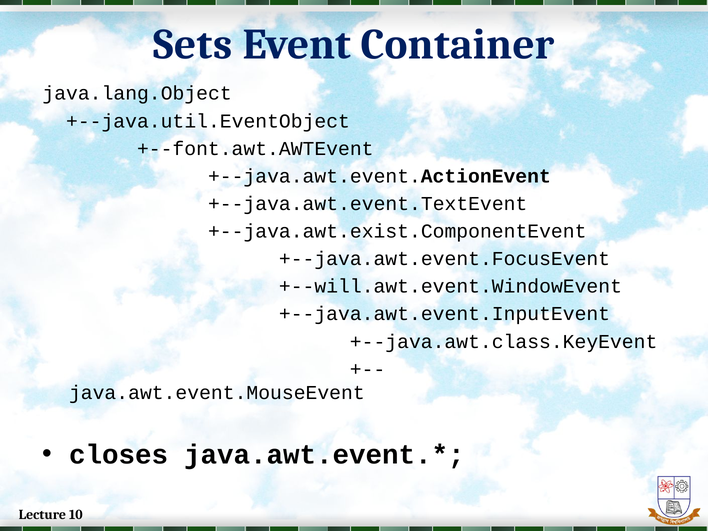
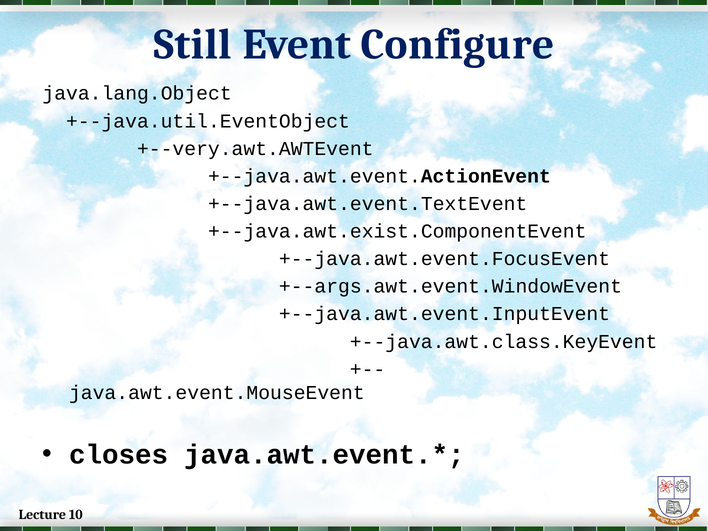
Sets: Sets -> Still
Container: Container -> Configure
+--font.awt.AWTEvent: +--font.awt.AWTEvent -> +--very.awt.AWTEvent
+--will.awt.event.WindowEvent: +--will.awt.event.WindowEvent -> +--args.awt.event.WindowEvent
